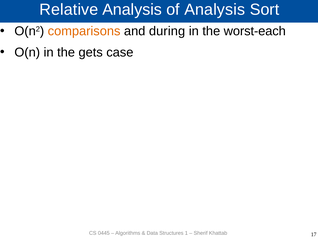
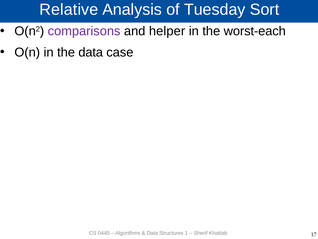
of Analysis: Analysis -> Tuesday
comparisons colour: orange -> purple
during: during -> helper
the gets: gets -> data
